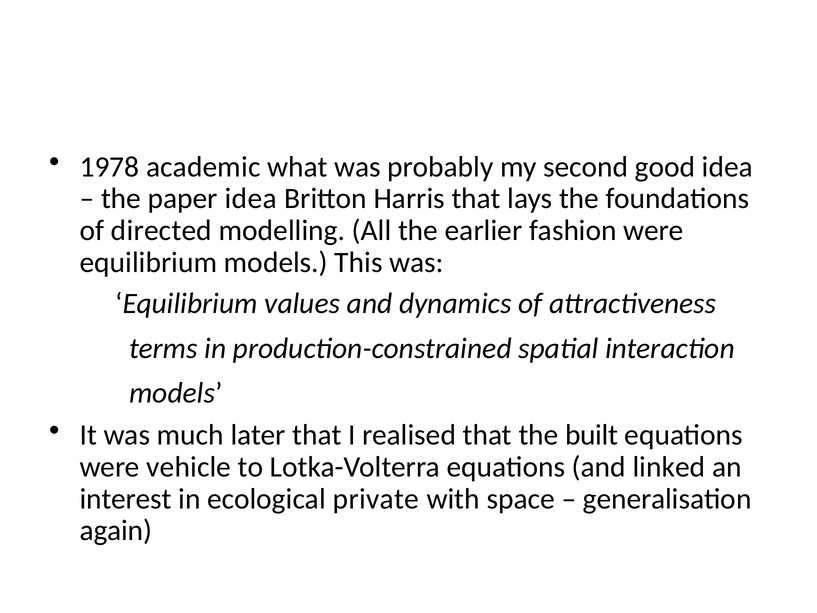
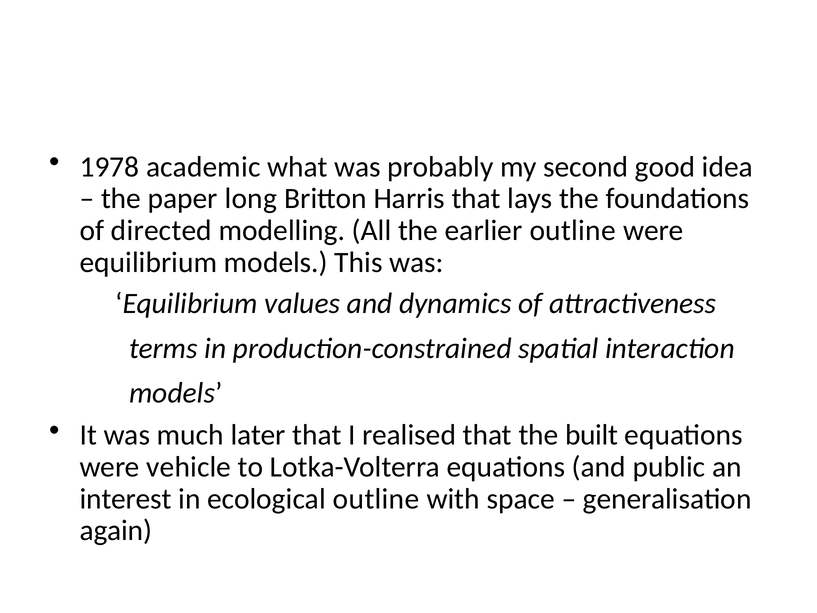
paper idea: idea -> long
earlier fashion: fashion -> outline
linked: linked -> public
ecological private: private -> outline
